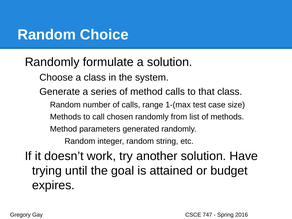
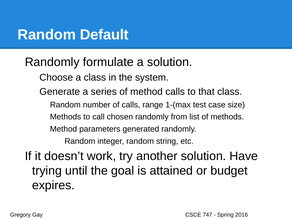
Choice: Choice -> Default
